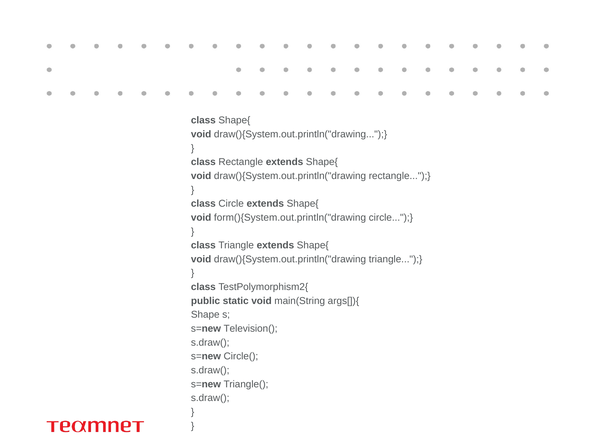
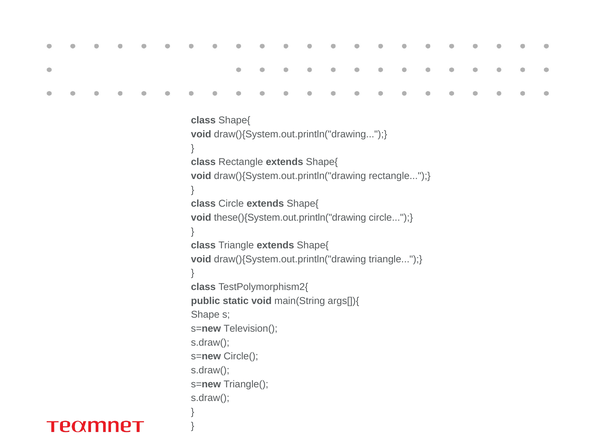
form(){System.out.println("drawing: form(){System.out.println("drawing -> these(){System.out.println("drawing
